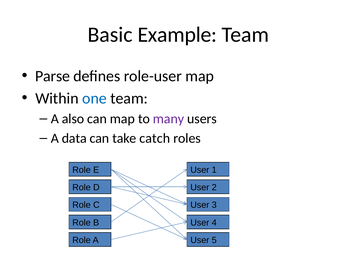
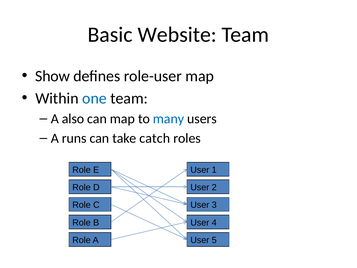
Example: Example -> Website
Parse: Parse -> Show
many colour: purple -> blue
data: data -> runs
